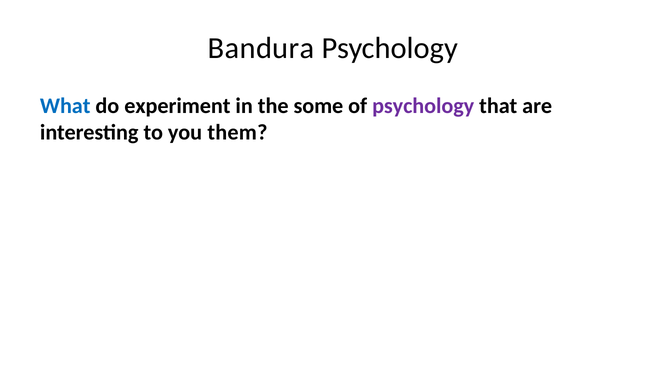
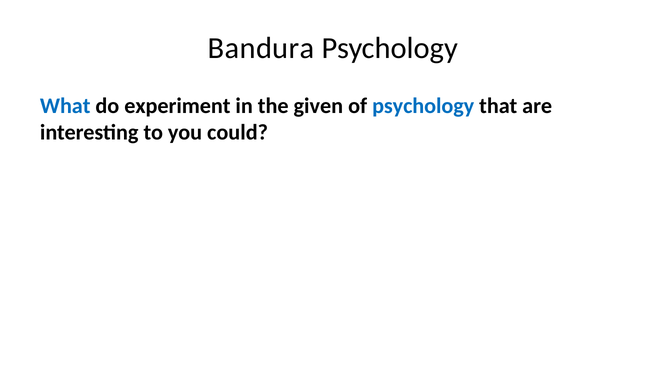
some: some -> given
psychology at (423, 106) colour: purple -> blue
them: them -> could
